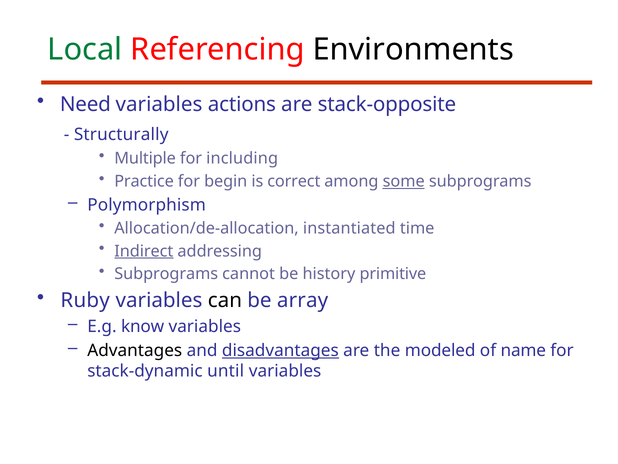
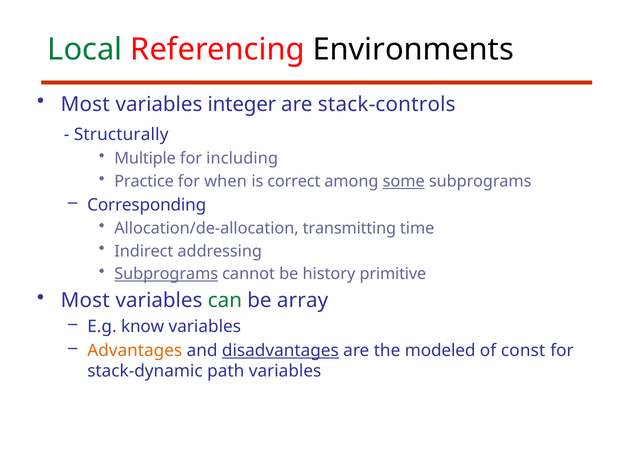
Need at (85, 104): Need -> Most
actions: actions -> integer
stack-opposite: stack-opposite -> stack-controls
begin: begin -> when
Polymorphism: Polymorphism -> Corresponding
instantiated: instantiated -> transmitting
Indirect underline: present -> none
Subprograms at (166, 274) underline: none -> present
Ruby at (85, 300): Ruby -> Most
can colour: black -> green
Advantages colour: black -> orange
name: name -> const
until: until -> path
